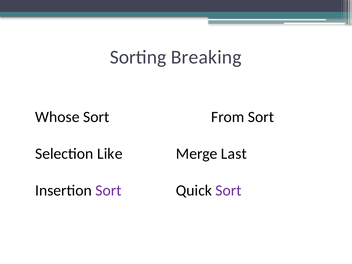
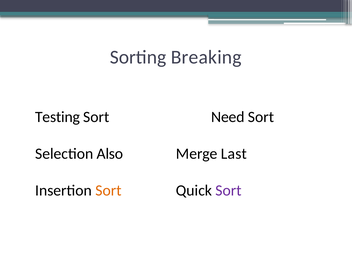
Whose: Whose -> Testing
From: From -> Need
Like: Like -> Also
Sort at (108, 190) colour: purple -> orange
